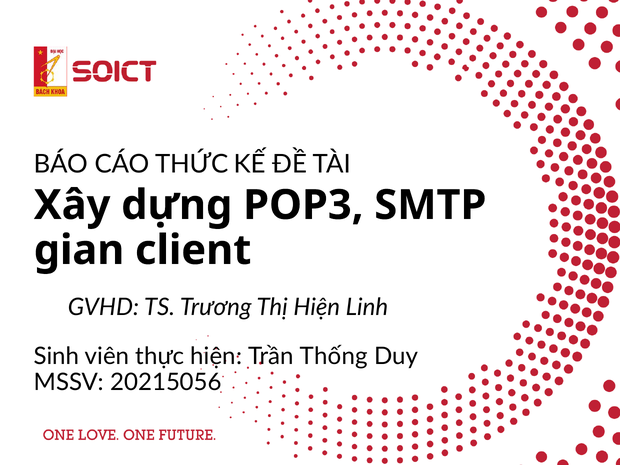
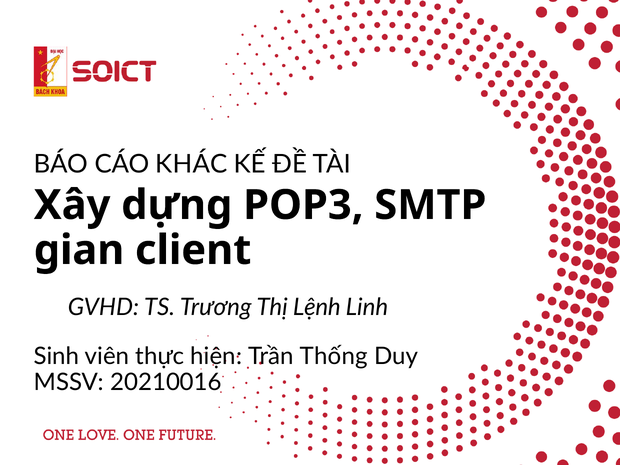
THỨC: THỨC -> KHÁC
Thị Hiện: Hiện -> Lệnh
20215056: 20215056 -> 20210016
